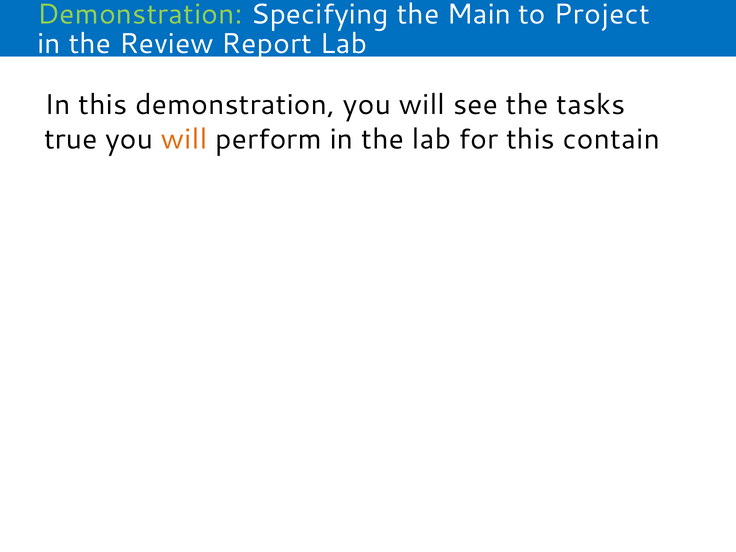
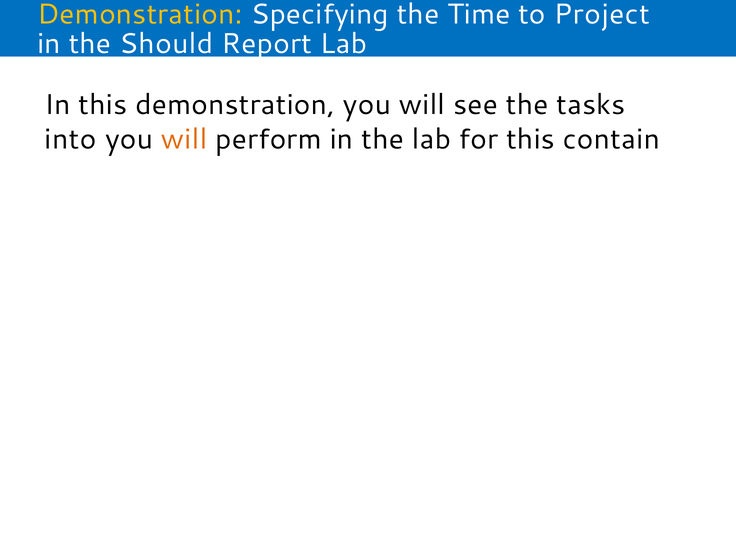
Demonstration at (140, 14) colour: light green -> yellow
Main: Main -> Time
Review: Review -> Should
true: true -> into
